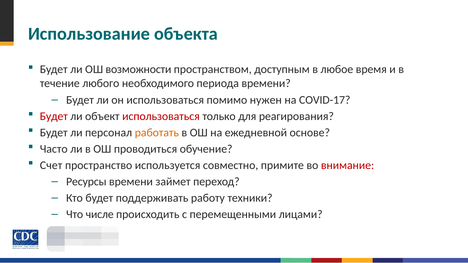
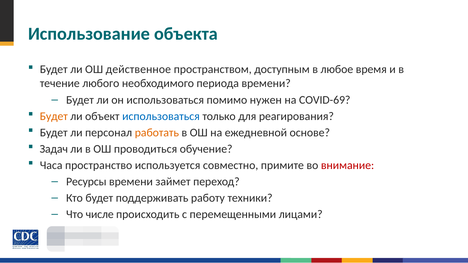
возможности: возможности -> действенное
COVID-17: COVID-17 -> COVID-69
Будет at (54, 116) colour: red -> orange
использоваться at (161, 116) colour: red -> blue
Часто: Часто -> Задач
Счет: Счет -> Часа
